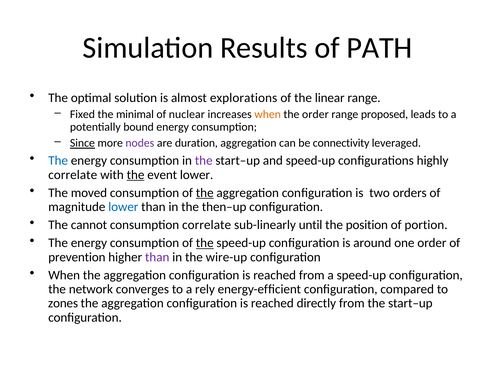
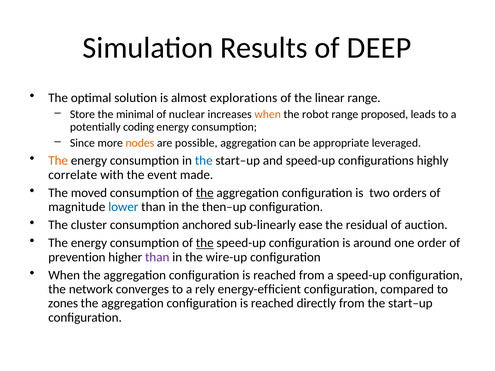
PATH: PATH -> DEEP
Fixed: Fixed -> Store
the order: order -> robot
bound: bound -> coding
Since underline: present -> none
nodes colour: purple -> orange
duration: duration -> possible
connectivity: connectivity -> appropriate
The at (58, 161) colour: blue -> orange
the at (204, 161) colour: purple -> blue
the at (136, 175) underline: present -> none
event lower: lower -> made
cannot: cannot -> cluster
consumption correlate: correlate -> anchored
until: until -> ease
position: position -> residual
portion: portion -> auction
